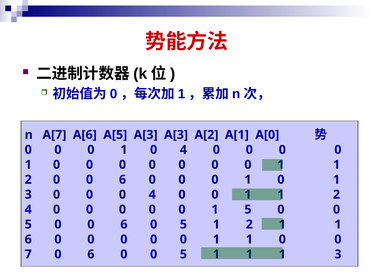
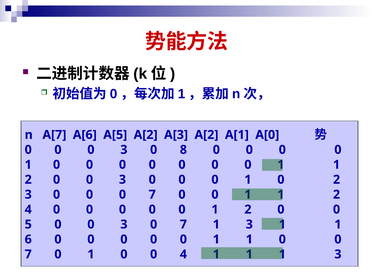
A[5 A[3: A[3 -> A[2
1 at (124, 150): 1 -> 3
4 at (183, 150): 4 -> 8
2 0 0 6: 6 -> 3
1 at (337, 179): 1 -> 2
0 0 0 4: 4 -> 7
0 1 5: 5 -> 2
5 0 0 6: 6 -> 3
5 at (183, 224): 5 -> 7
2 at (249, 224): 2 -> 3
7 0 6: 6 -> 1
5 at (183, 254): 5 -> 4
